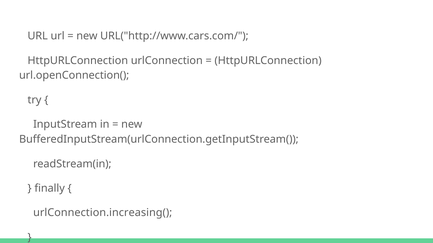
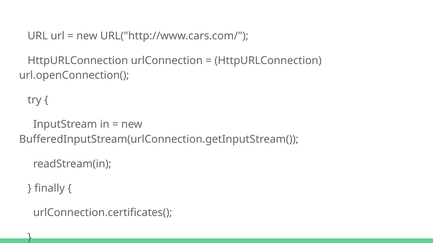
urlConnection.increasing(: urlConnection.increasing( -> urlConnection.certificates(
